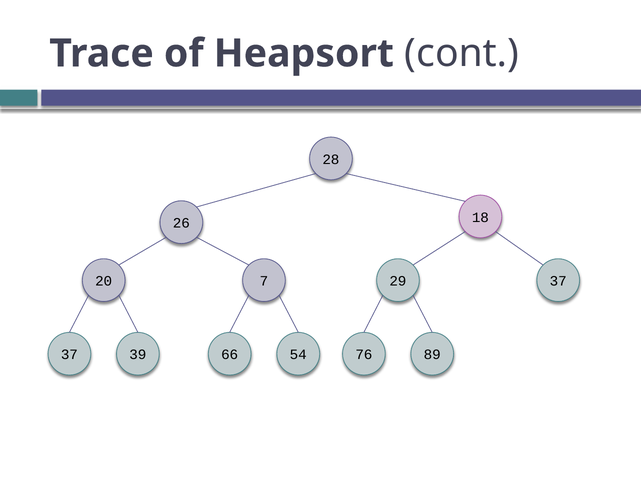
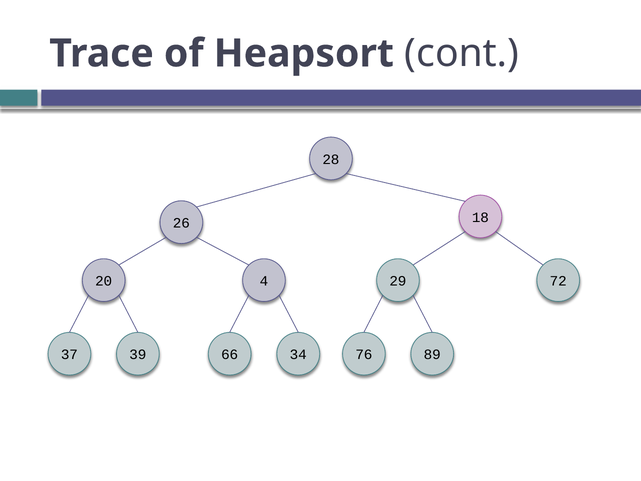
7: 7 -> 4
29 37: 37 -> 72
54: 54 -> 34
